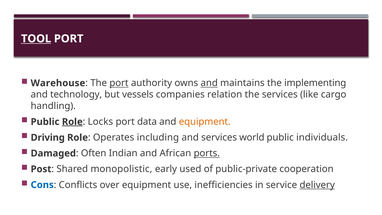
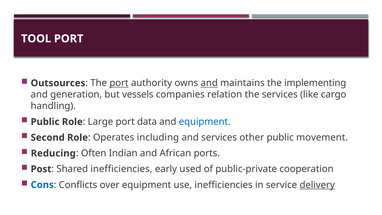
TOOL underline: present -> none
Warehouse: Warehouse -> Outsources
technology: technology -> generation
Role at (72, 122) underline: present -> none
Locks: Locks -> Large
equipment at (205, 122) colour: orange -> blue
Driving: Driving -> Second
world: world -> other
individuals: individuals -> movement
Damaged: Damaged -> Reducing
ports underline: present -> none
Shared monopolistic: monopolistic -> inefficiencies
